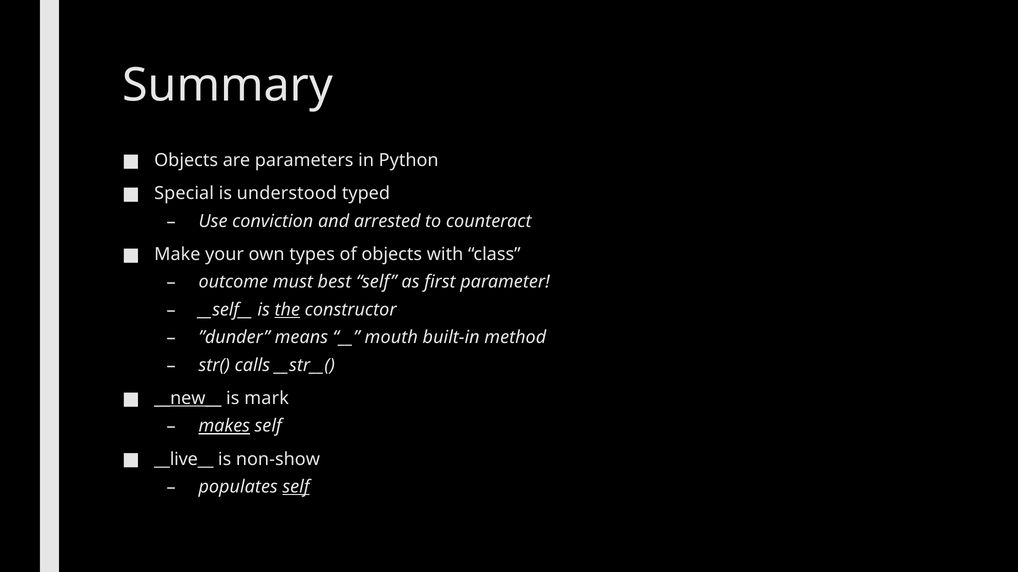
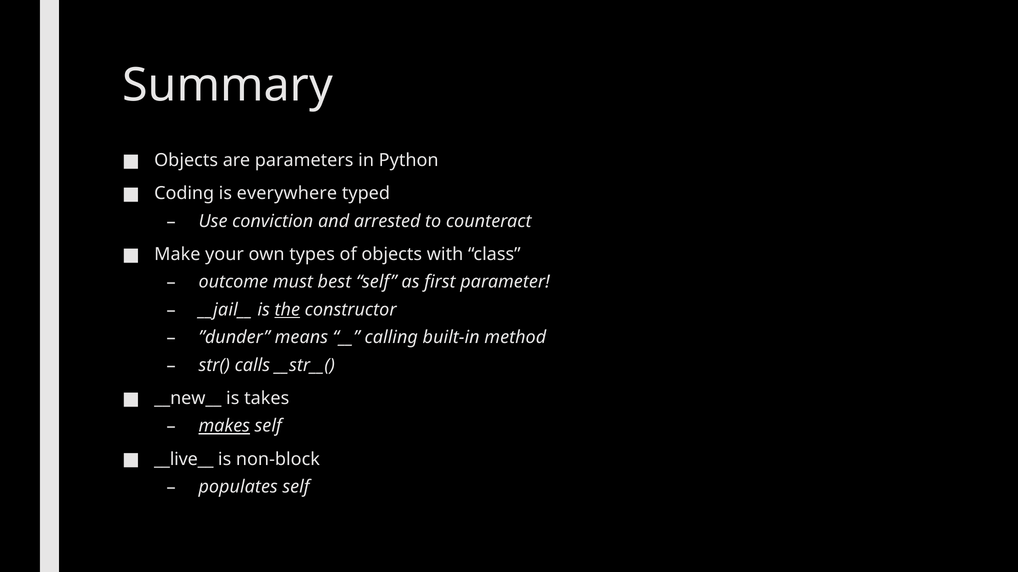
Special: Special -> Coding
understood: understood -> everywhere
__self__: __self__ -> __jail__
mouth: mouth -> calling
__new__ underline: present -> none
mark: mark -> takes
non-show: non-show -> non-block
self at (296, 487) underline: present -> none
